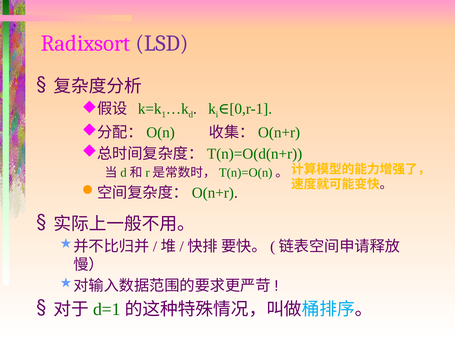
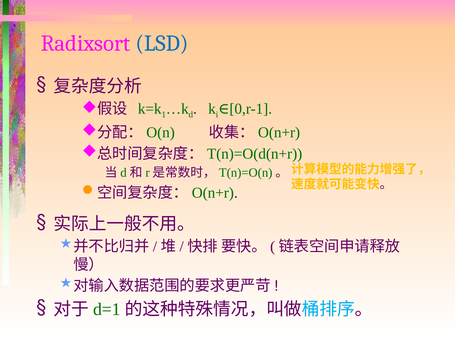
LSD colour: purple -> blue
